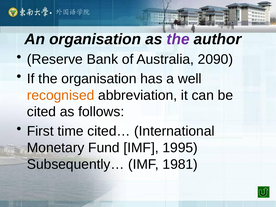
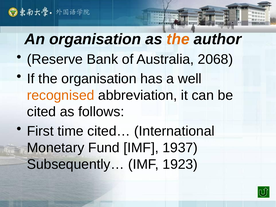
the at (178, 39) colour: purple -> orange
2090: 2090 -> 2068
1995: 1995 -> 1937
1981: 1981 -> 1923
